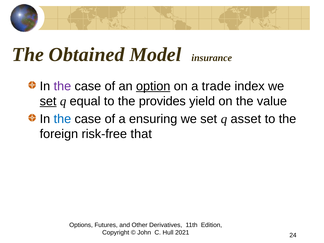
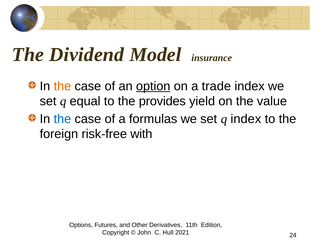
Obtained: Obtained -> Dividend
the at (62, 86) colour: purple -> orange
set at (48, 101) underline: present -> none
ensuring: ensuring -> formulas
q asset: asset -> index
that: that -> with
